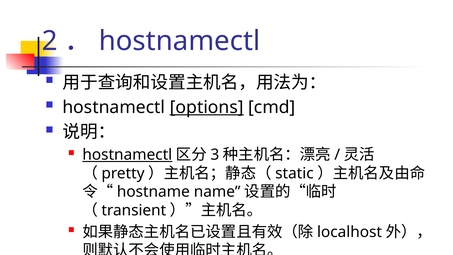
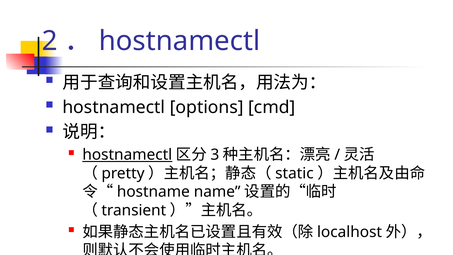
options underline: present -> none
